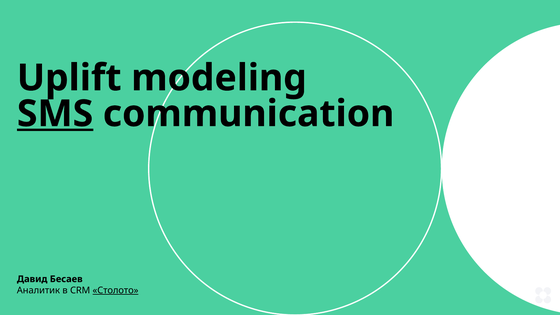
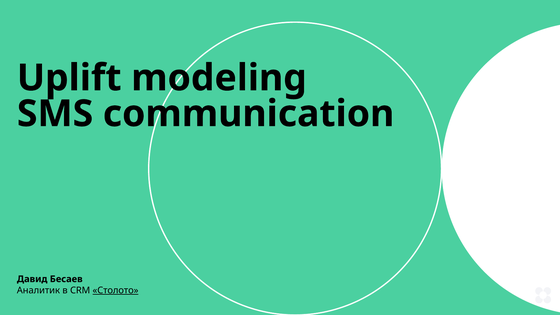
SMS underline: present -> none
